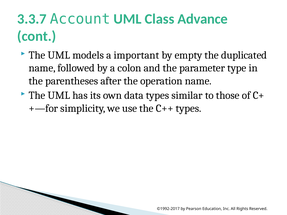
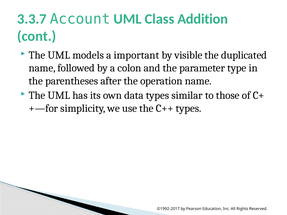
Advance: Advance -> Addition
empty: empty -> visible
